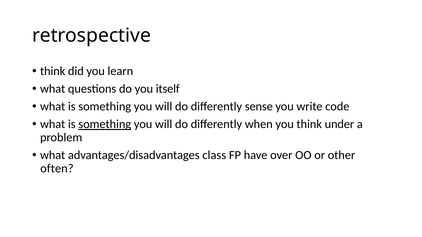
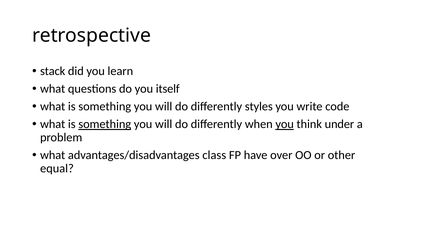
think at (53, 71): think -> stack
sense: sense -> styles
you at (285, 124) underline: none -> present
often: often -> equal
